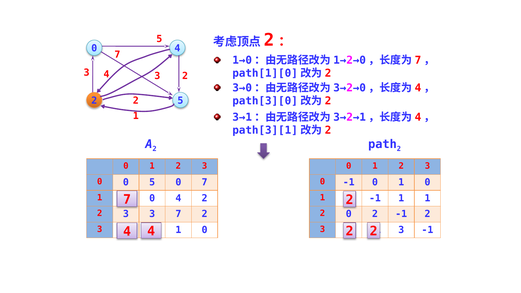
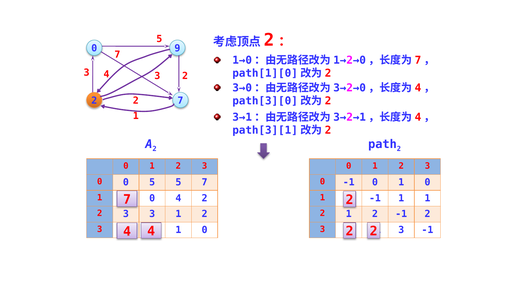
4 at (177, 48): 4 -> 9
5 at (180, 101): 5 -> 7
5 0: 0 -> 5
3 3 7: 7 -> 1
0 at (349, 214): 0 -> 1
